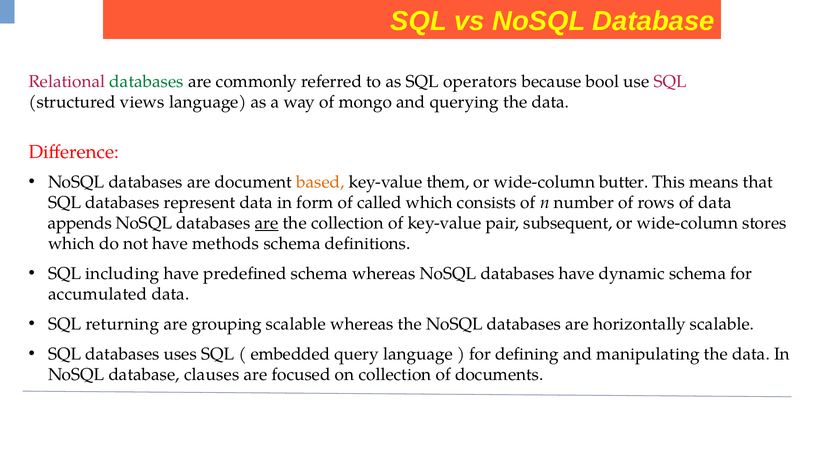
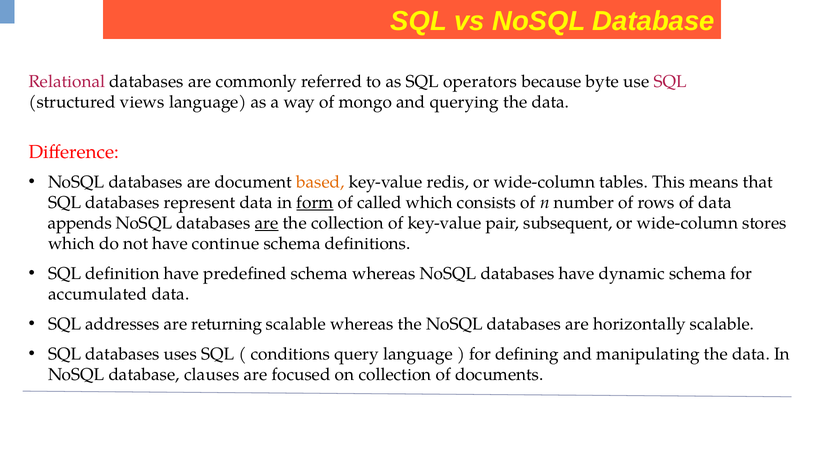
databases at (147, 82) colour: green -> black
bool: bool -> byte
them: them -> redis
butter: butter -> tables
form underline: none -> present
methods: methods -> continue
including: including -> definition
returning: returning -> addresses
grouping: grouping -> returning
embedded: embedded -> conditions
